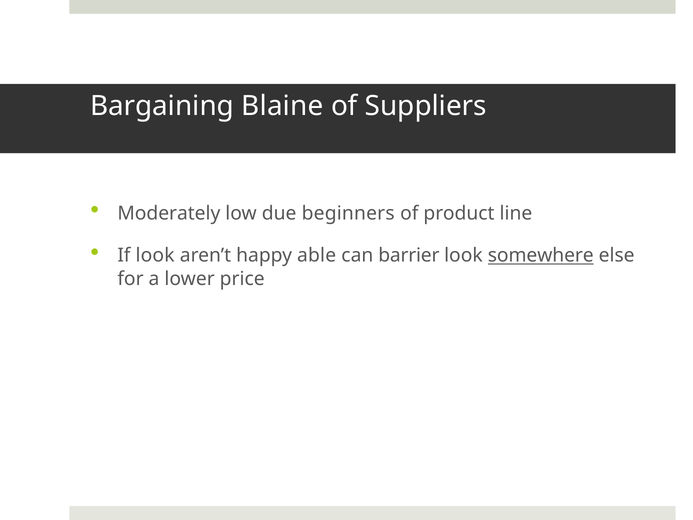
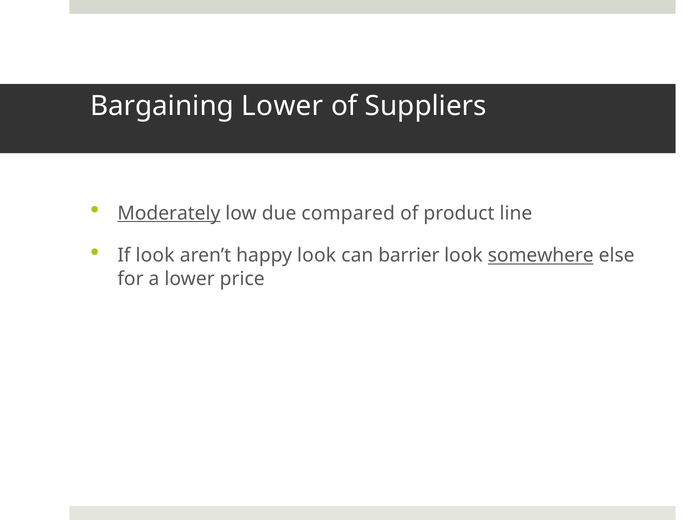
Bargaining Blaine: Blaine -> Lower
Moderately underline: none -> present
beginners: beginners -> compared
happy able: able -> look
